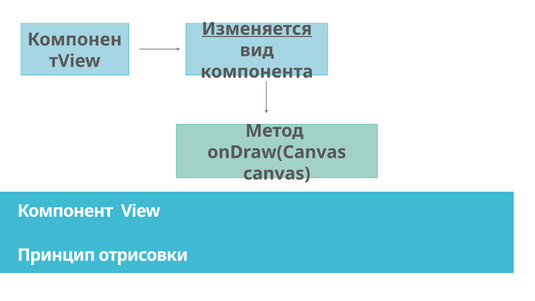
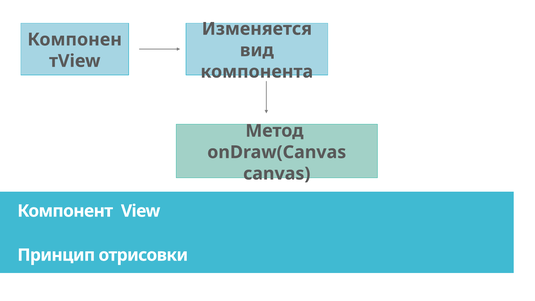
Изменяется underline: present -> none
